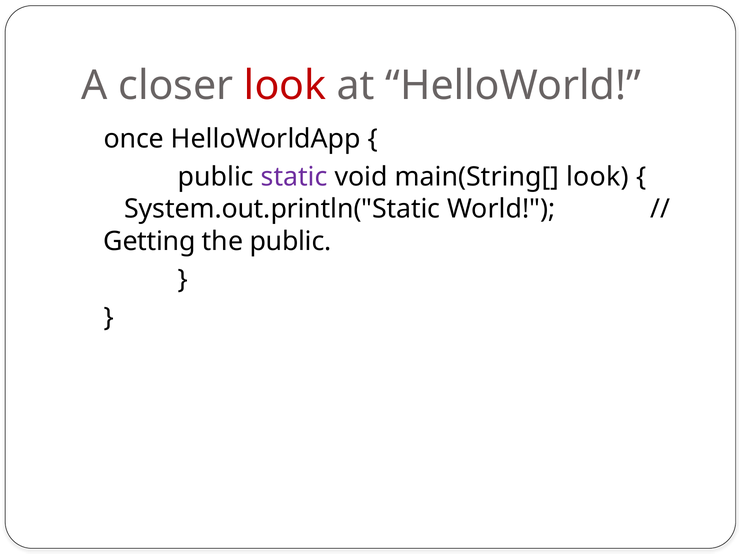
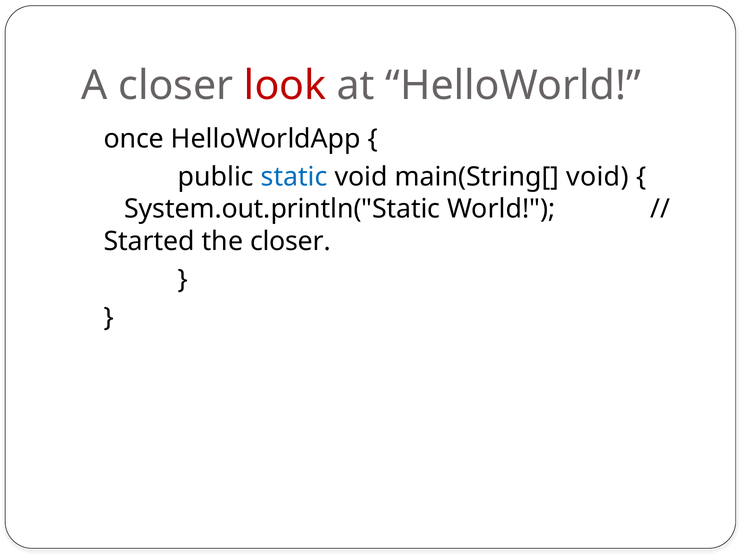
static colour: purple -> blue
main(String[ look: look -> void
Getting: Getting -> Started
the public: public -> closer
